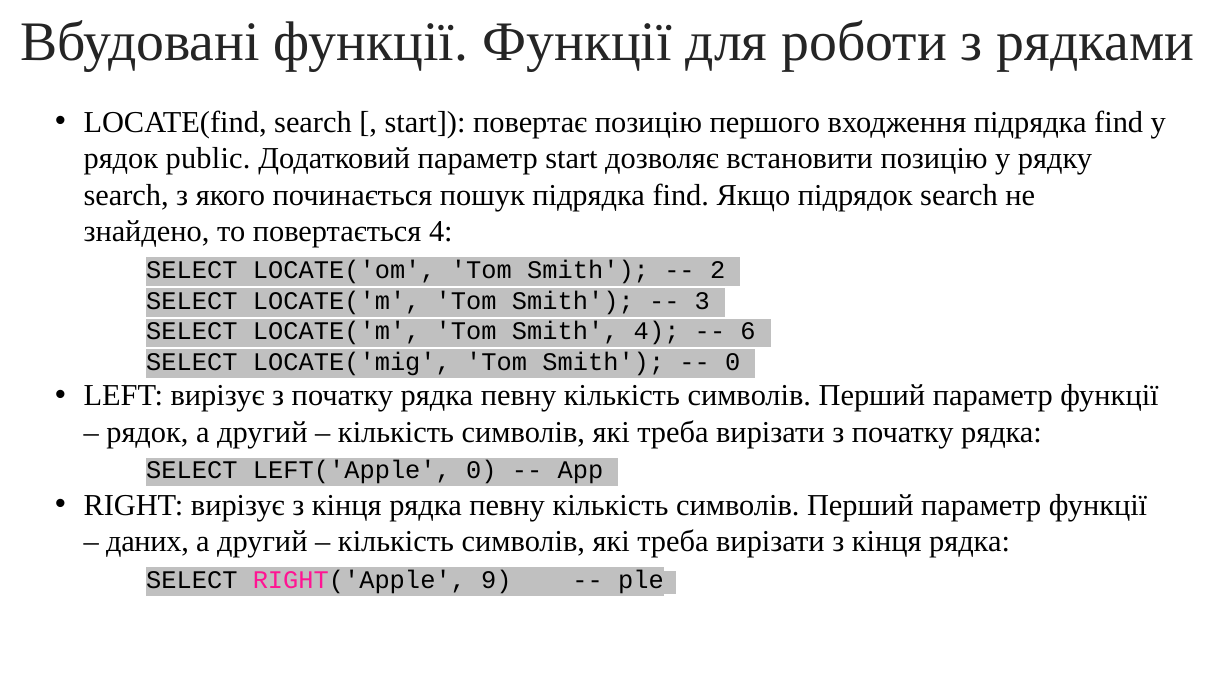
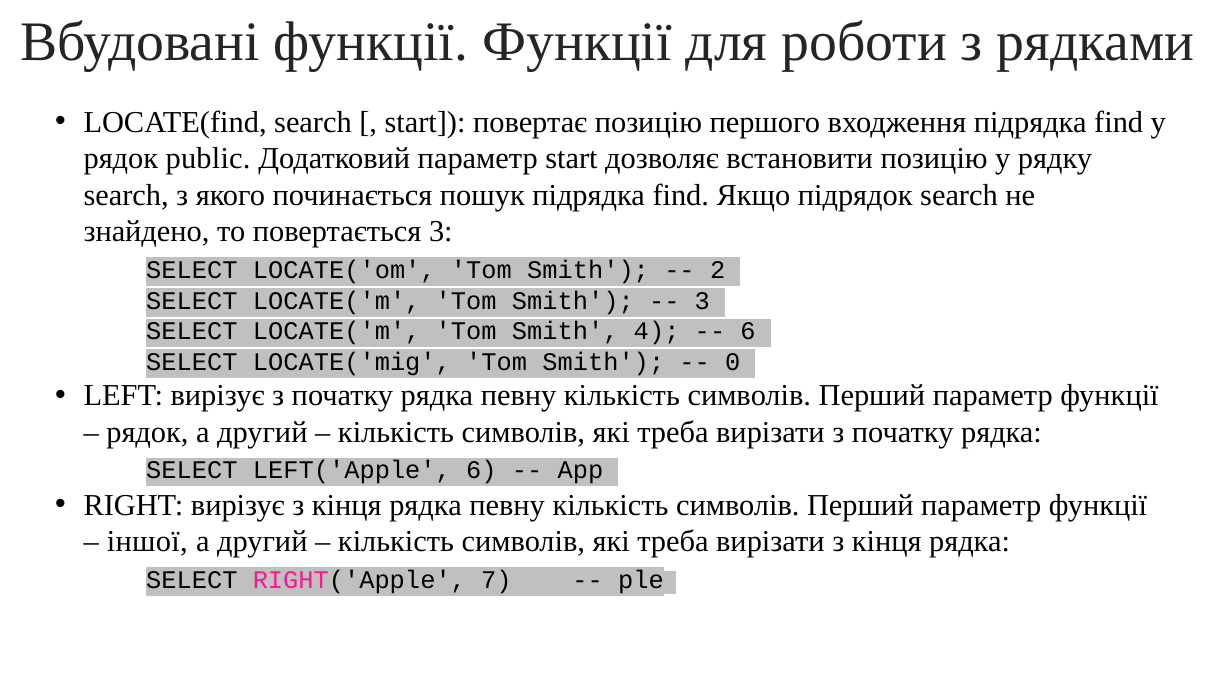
повертається 4: 4 -> 3
LEFT('Apple 0: 0 -> 6
даних: даних -> іншої
9: 9 -> 7
